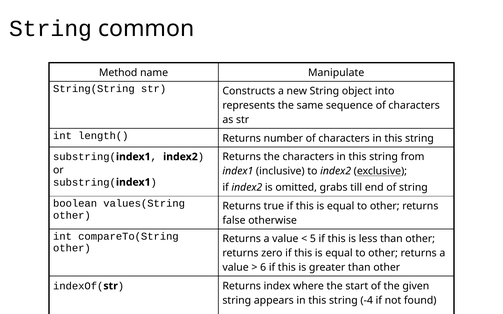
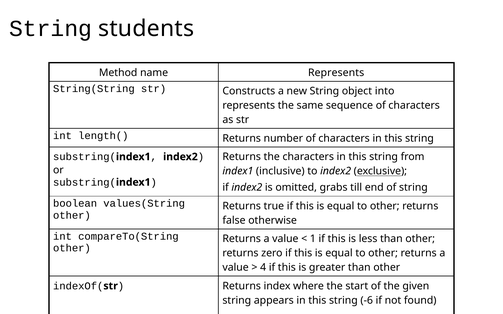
common: common -> students
name Manipulate: Manipulate -> Represents
5: 5 -> 1
6: 6 -> 4
-4: -4 -> -6
